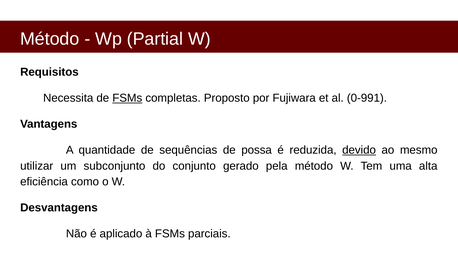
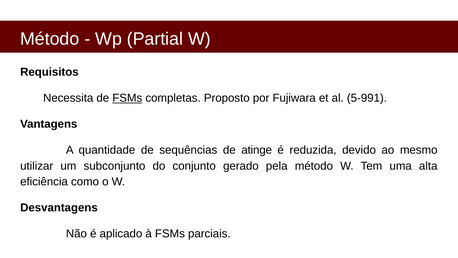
0-991: 0-991 -> 5-991
possa: possa -> atinge
devido underline: present -> none
